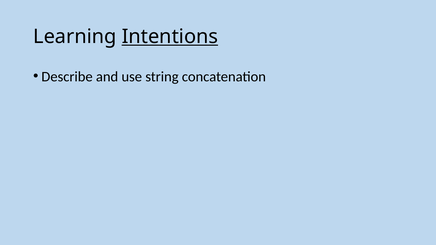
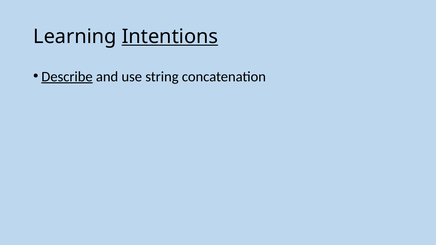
Describe underline: none -> present
